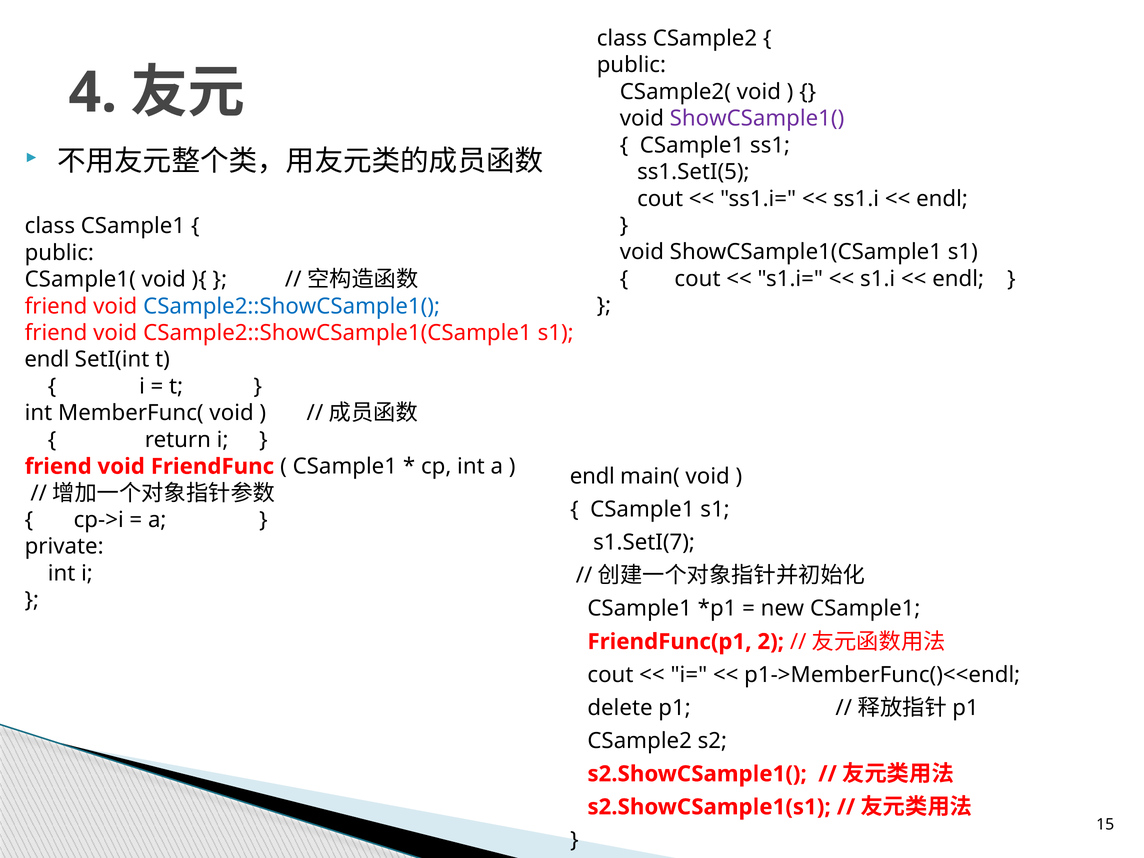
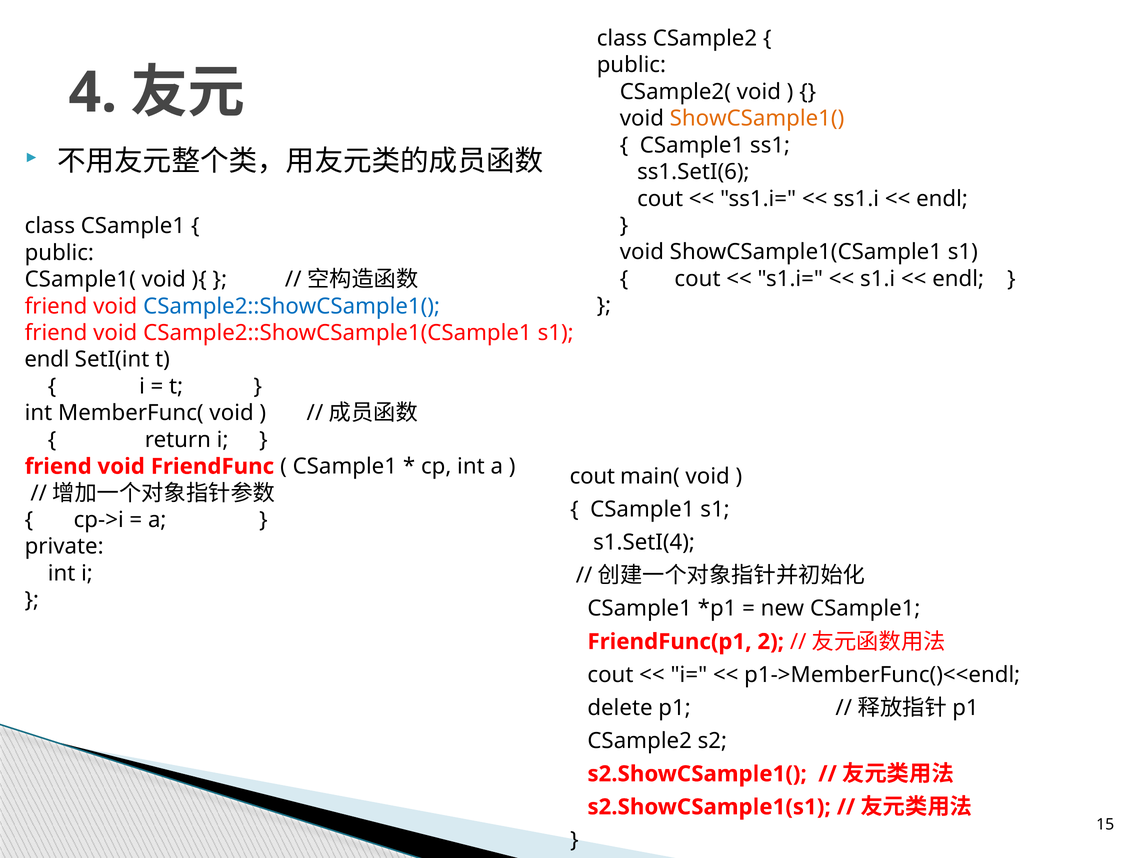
ShowCSample1( colour: purple -> orange
ss1.SetI(5: ss1.SetI(5 -> ss1.SetI(6
endl at (592, 476): endl -> cout
s1.SetI(7: s1.SetI(7 -> s1.SetI(4
